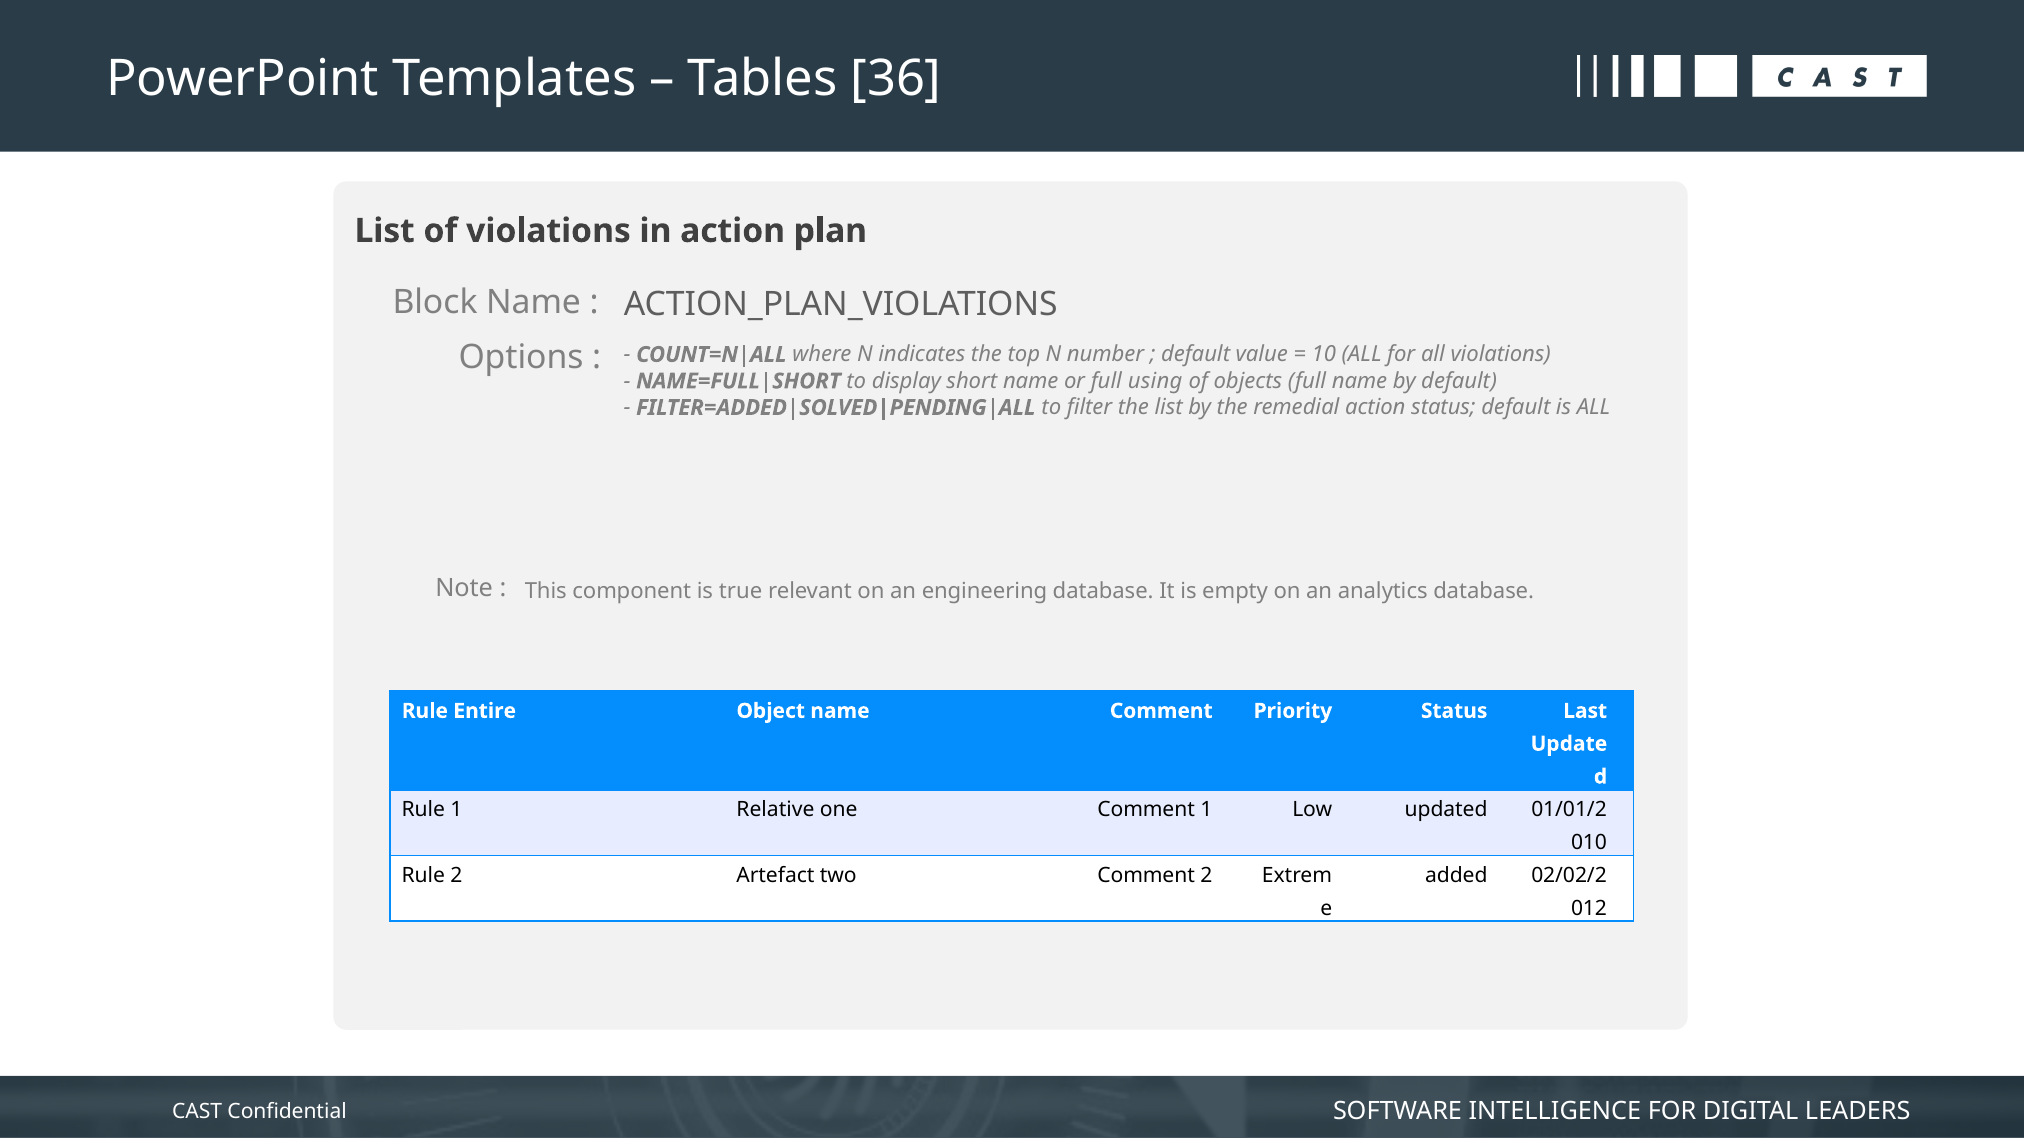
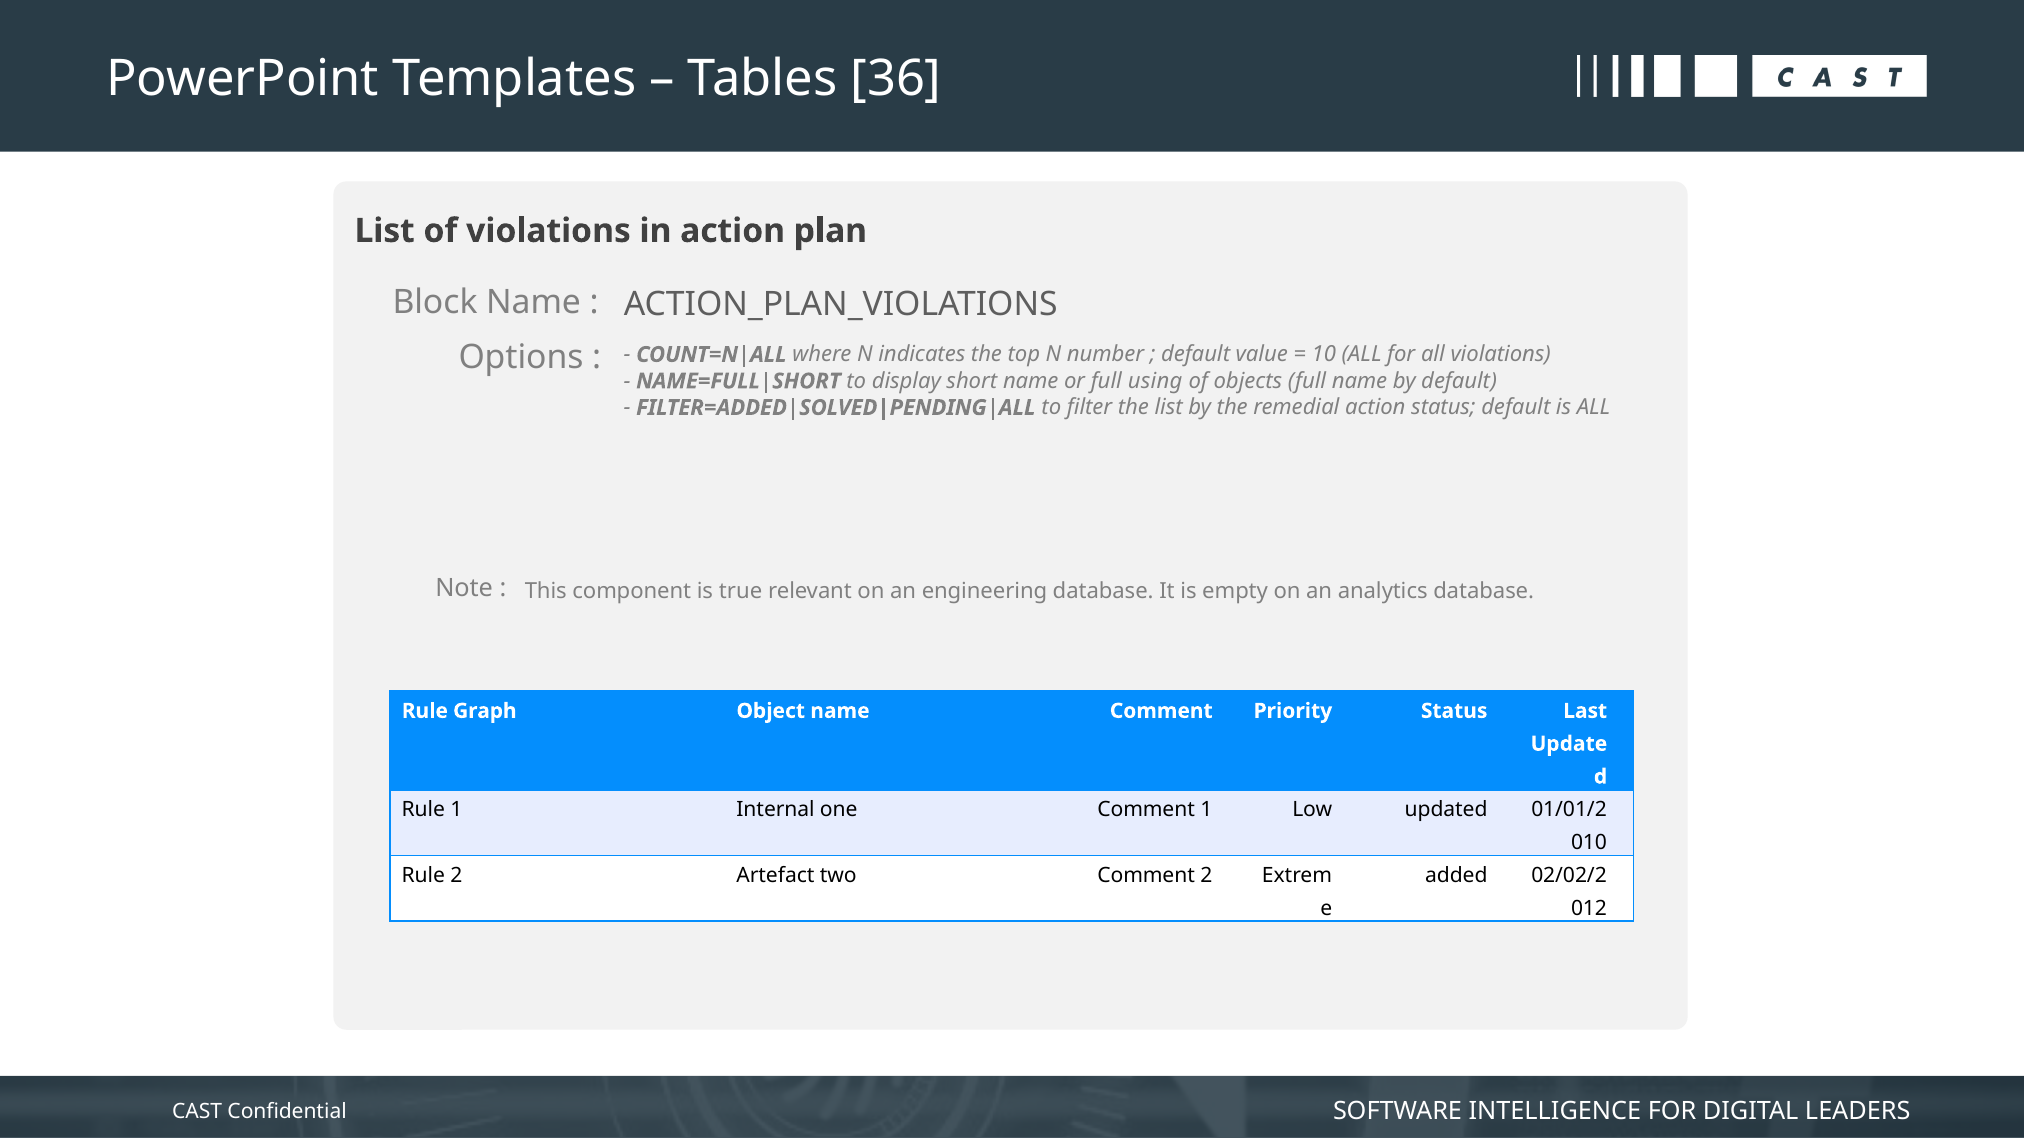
Entire: Entire -> Graph
Relative: Relative -> Internal
